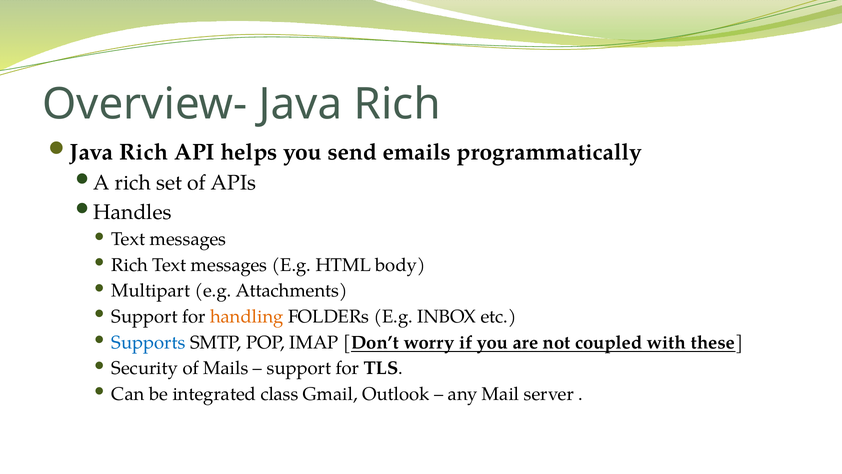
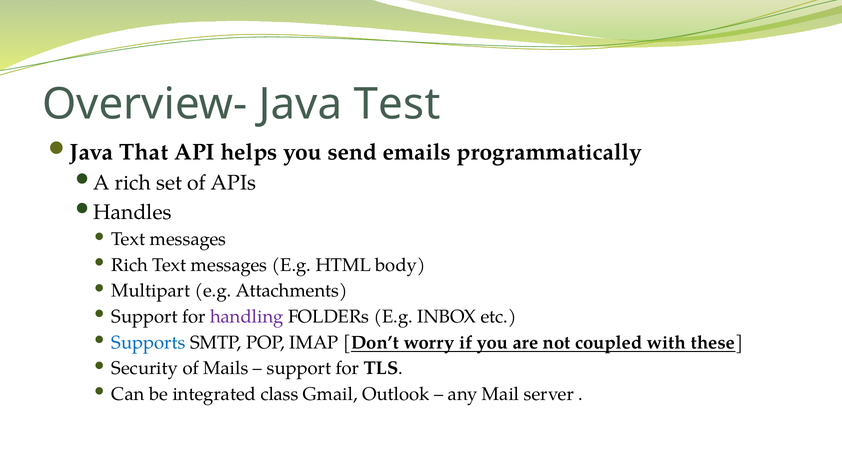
Overview- Java Rich: Rich -> Test
Rich at (144, 152): Rich -> That
handling colour: orange -> purple
